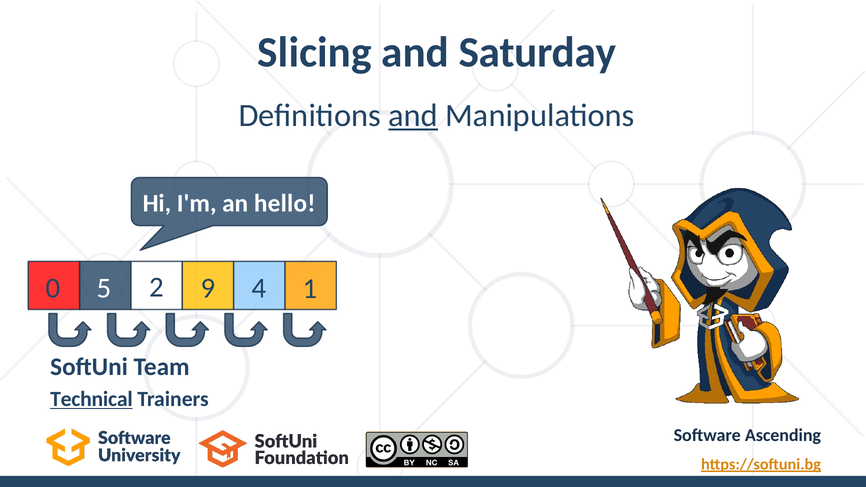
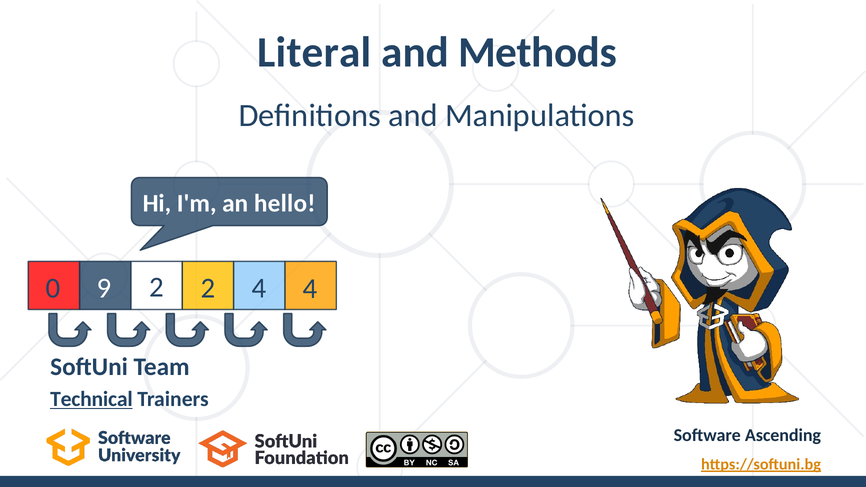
Slicing: Slicing -> Literal
Saturday: Saturday -> Methods
and at (413, 116) underline: present -> none
5: 5 -> 9
2 9: 9 -> 2
4 1: 1 -> 4
